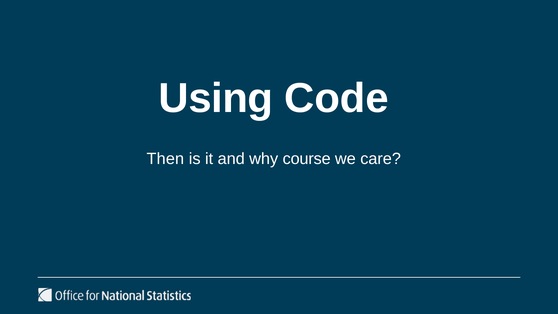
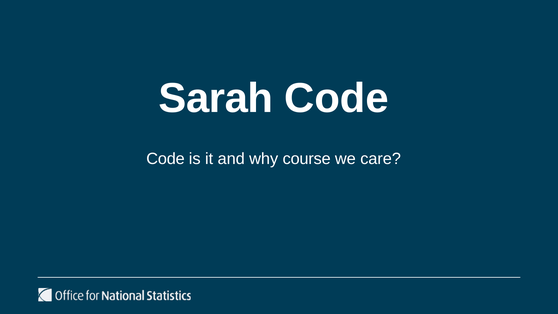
Using: Using -> Sarah
Then at (165, 159): Then -> Code
